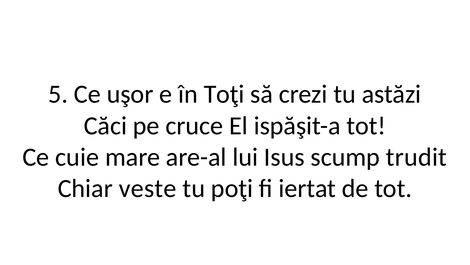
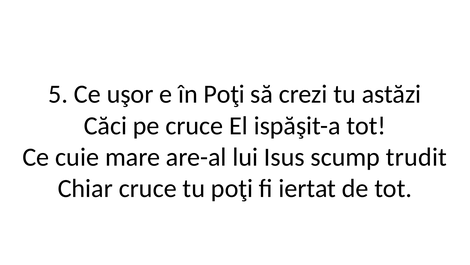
în Toţi: Toţi -> Poţi
Chiar veste: veste -> cruce
